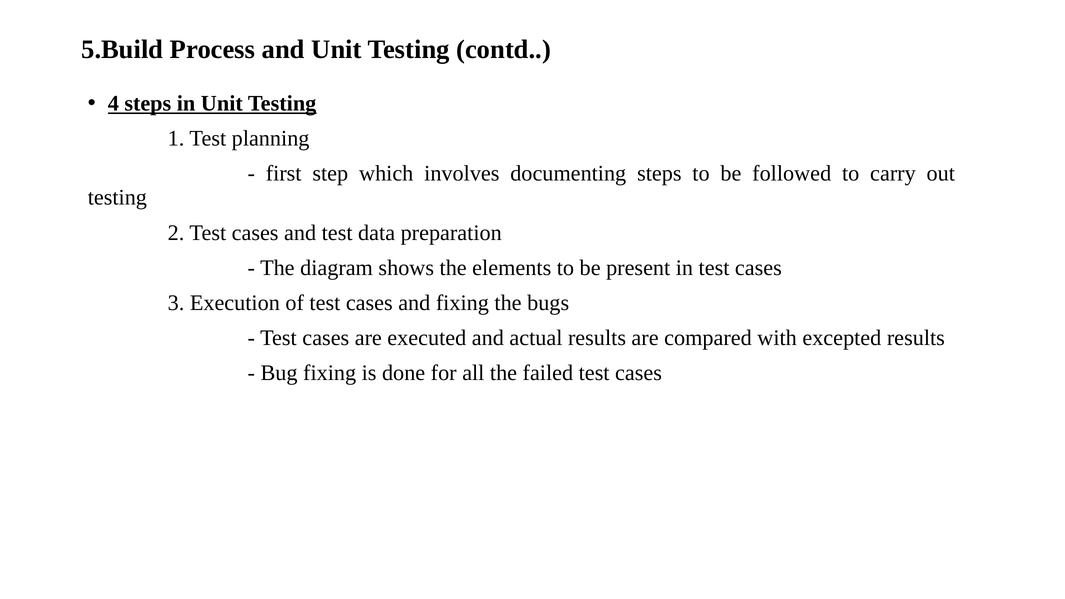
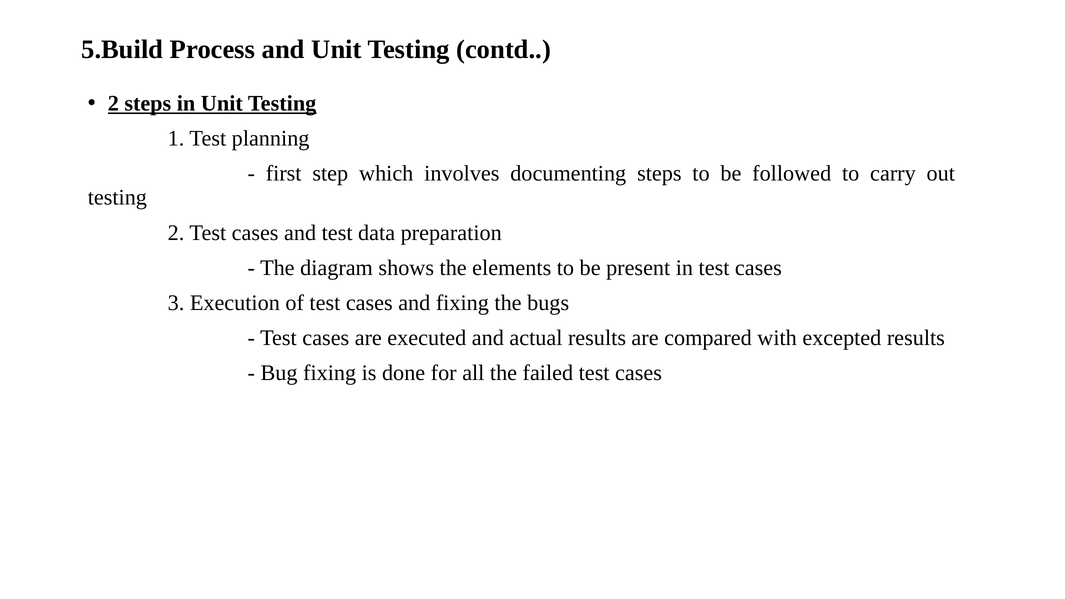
4 at (113, 103): 4 -> 2
